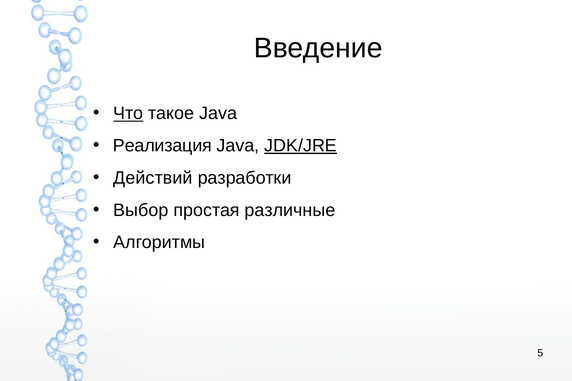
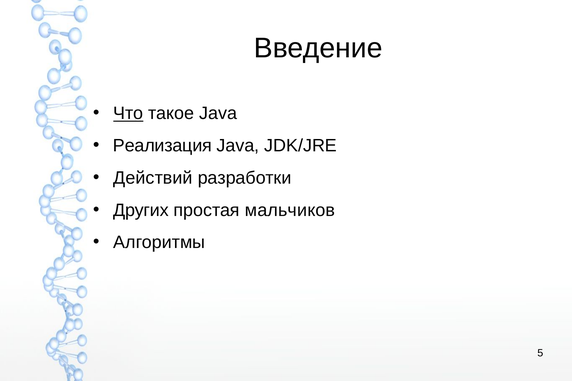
JDK/JRE underline: present -> none
Выбор: Выбор -> Других
различные: различные -> мальчиков
